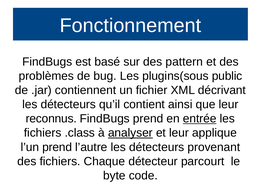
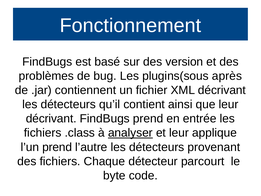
pattern: pattern -> version
public: public -> après
reconnus at (51, 118): reconnus -> décrivant
entrée underline: present -> none
